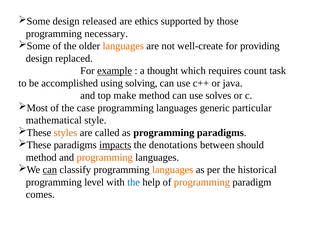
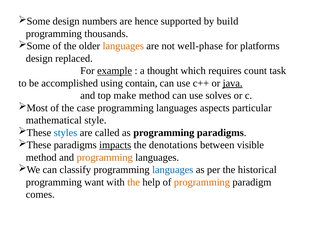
released: released -> numbers
ethics: ethics -> hence
those: those -> build
necessary: necessary -> thousands
well-create: well-create -> well-phase
providing: providing -> platforms
solving: solving -> contain
java underline: none -> present
generic: generic -> aspects
styles colour: orange -> blue
should: should -> visible
can at (50, 170) underline: present -> none
languages at (173, 170) colour: orange -> blue
level: level -> want
the at (134, 182) colour: blue -> orange
